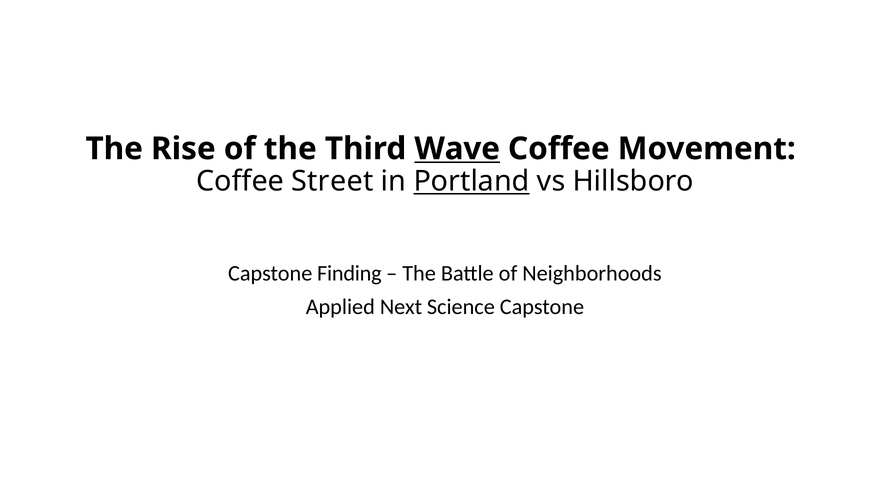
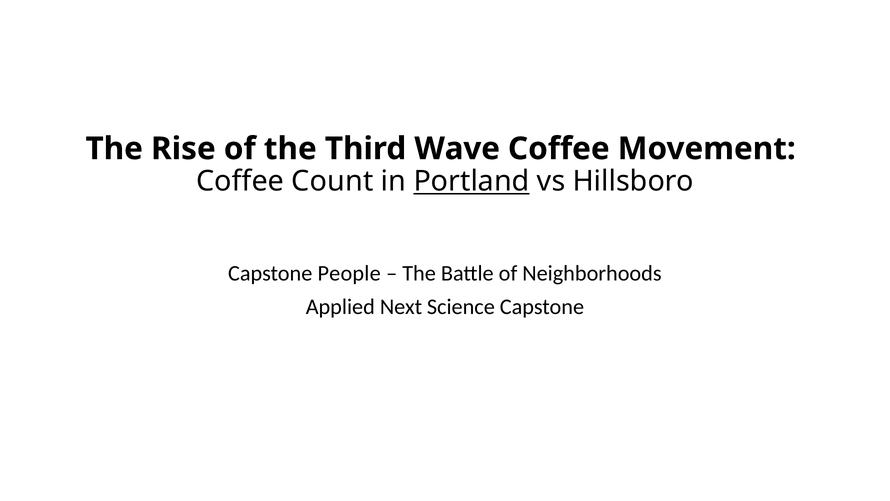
Wave underline: present -> none
Street: Street -> Count
Finding: Finding -> People
